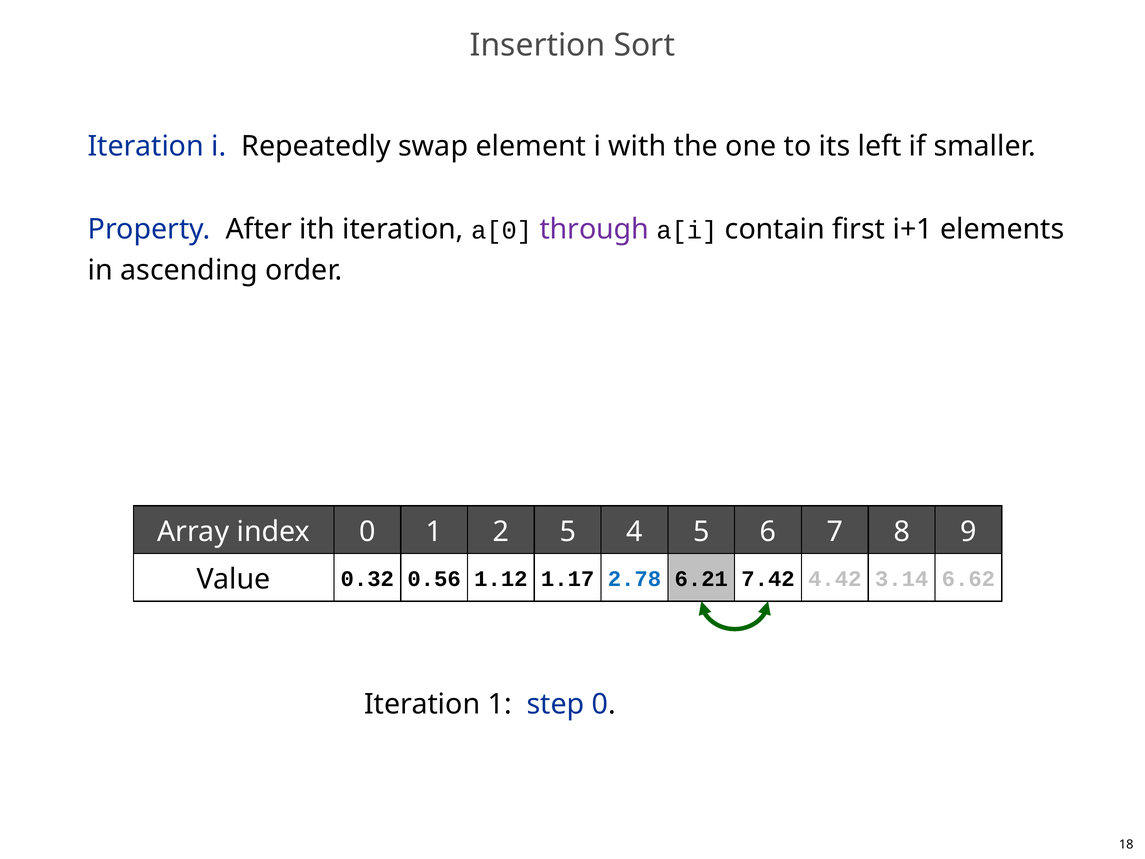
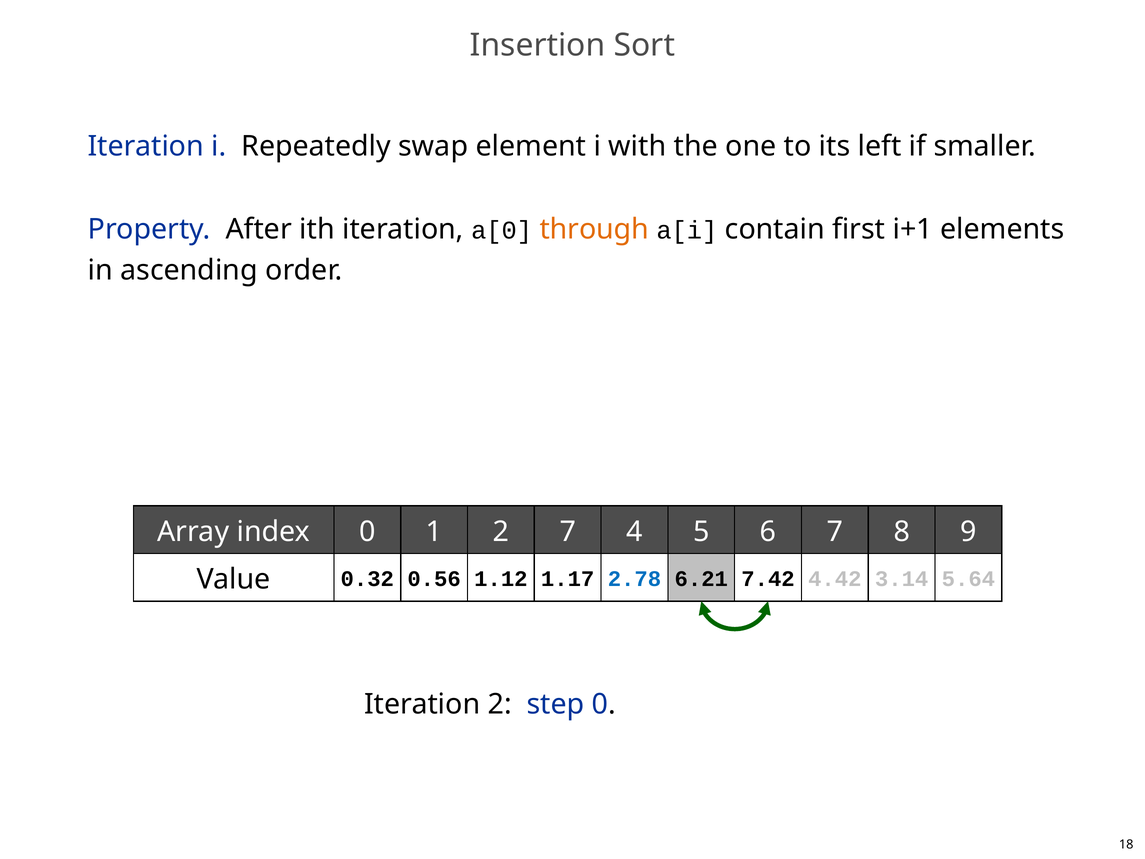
through colour: purple -> orange
2 5: 5 -> 7
6.62: 6.62 -> 5.64
Iteration 1: 1 -> 2
